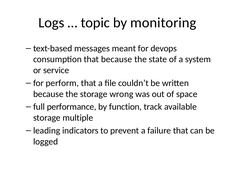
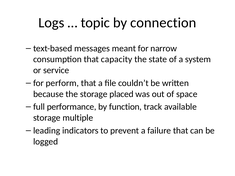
monitoring: monitoring -> connection
devops: devops -> narrow
that because: because -> capacity
wrong: wrong -> placed
